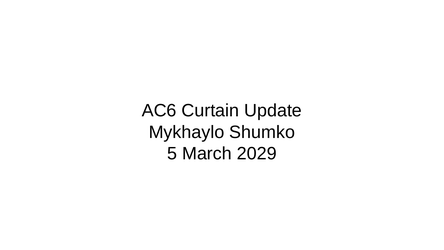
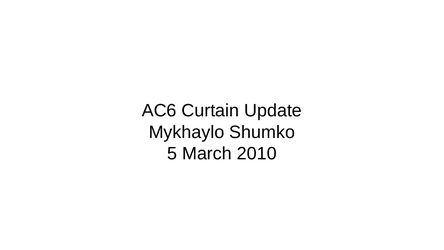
2029: 2029 -> 2010
